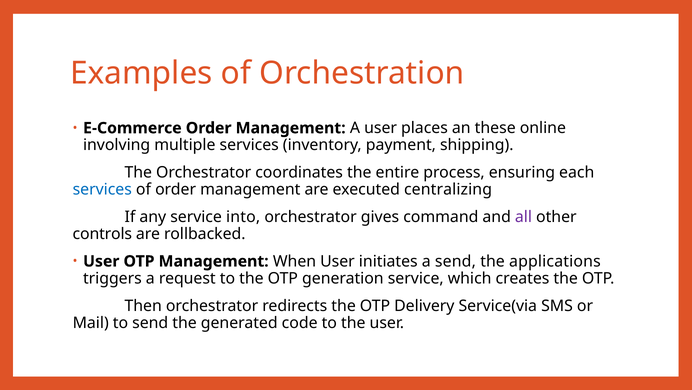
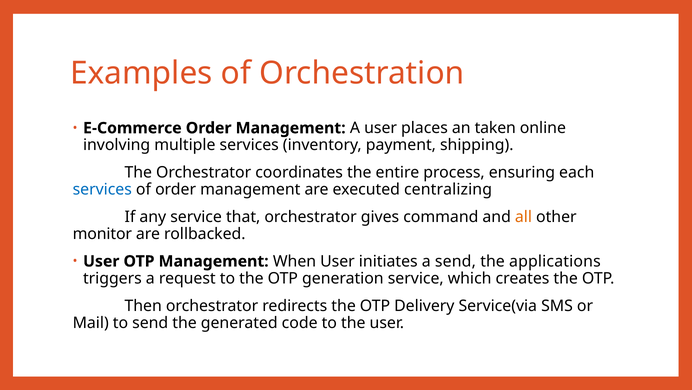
these: these -> taken
into: into -> that
all colour: purple -> orange
controls: controls -> monitor
